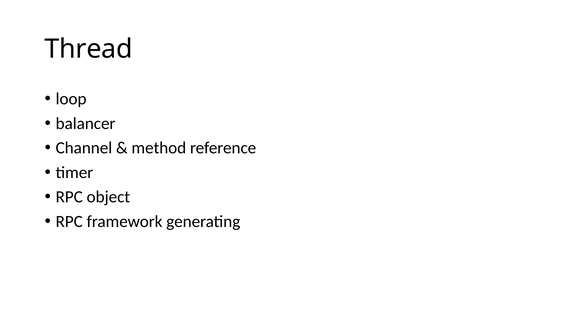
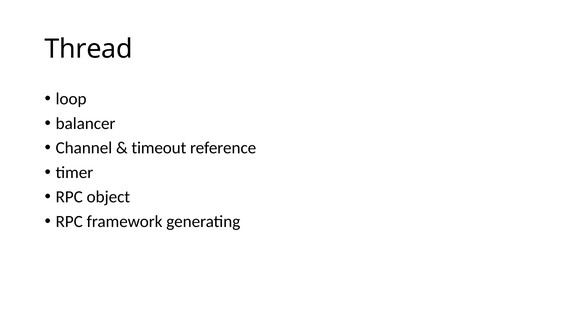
method: method -> timeout
